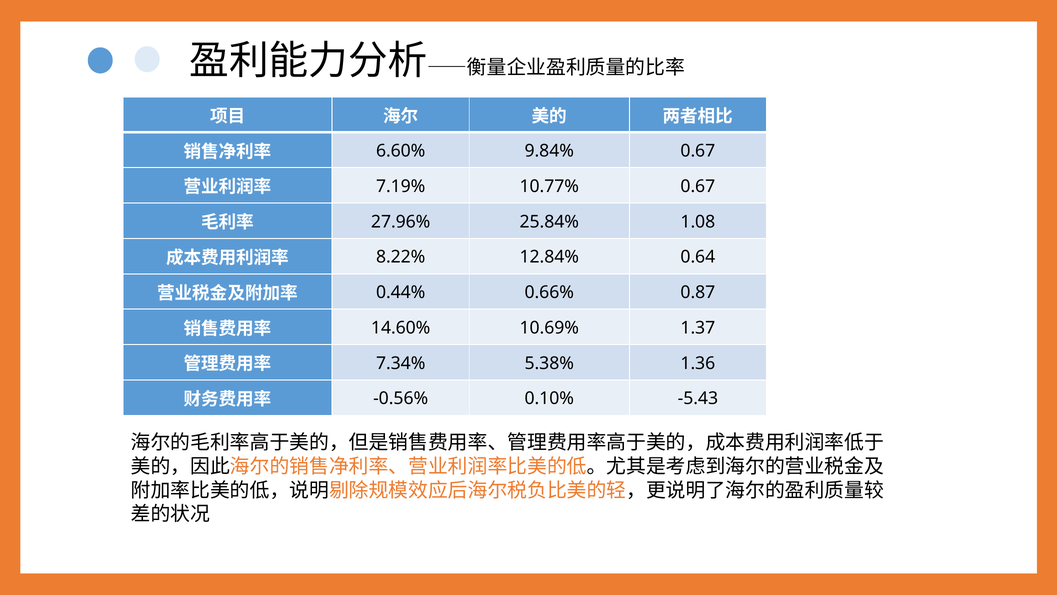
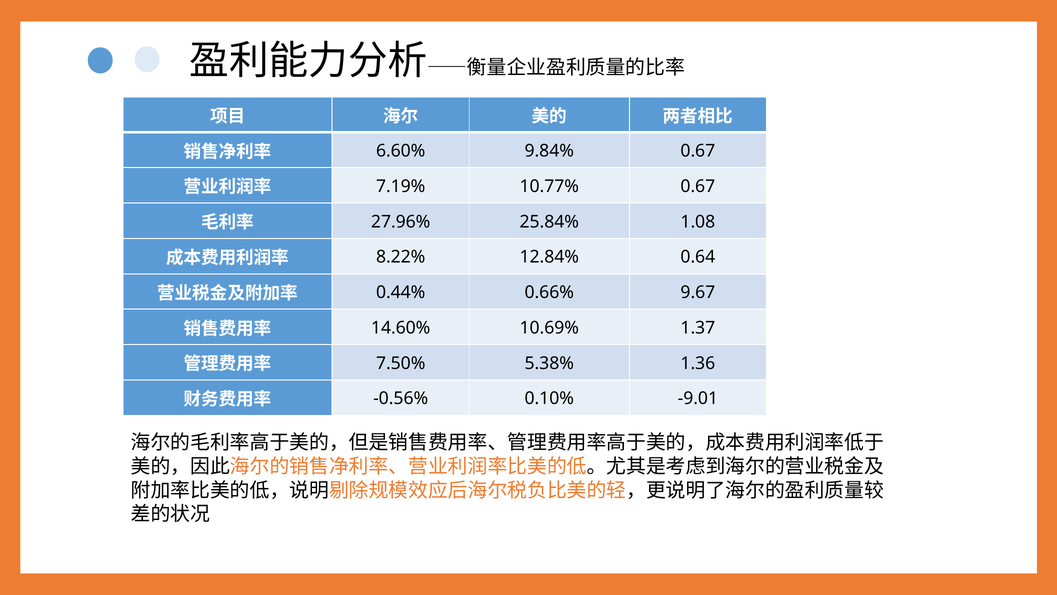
0.87: 0.87 -> 9.67
7.34%: 7.34% -> 7.50%
-5.43: -5.43 -> -9.01
